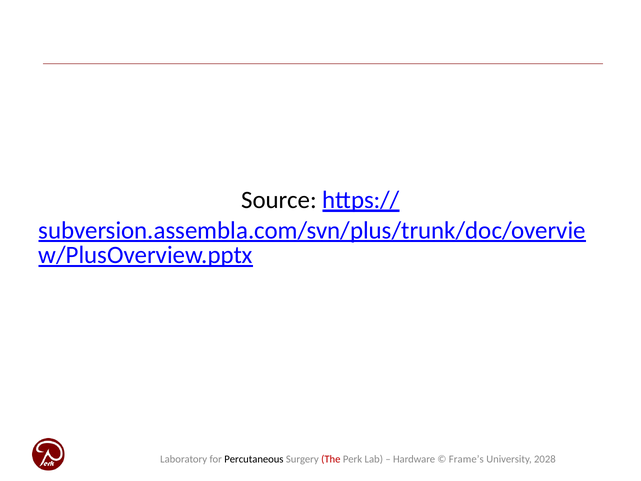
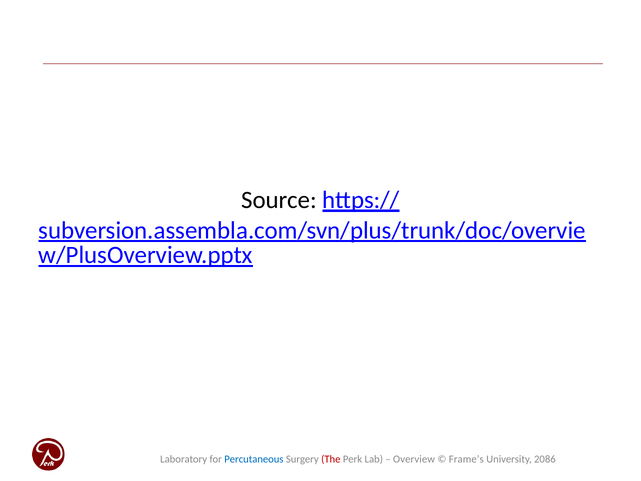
Percutaneous colour: black -> blue
Hardware: Hardware -> Overview
2028: 2028 -> 2086
